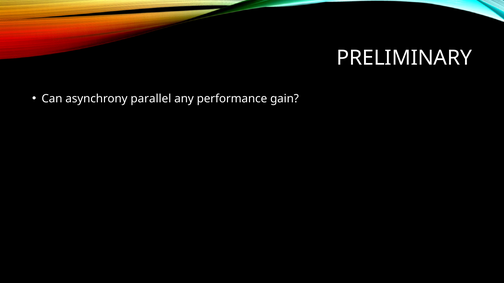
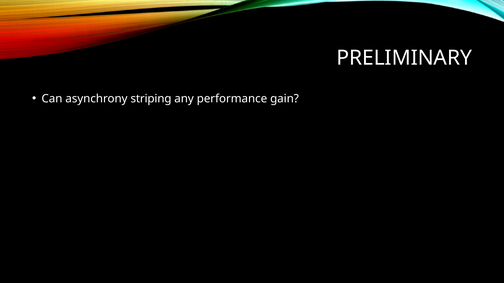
parallel: parallel -> striping
